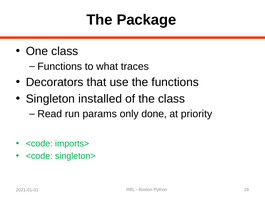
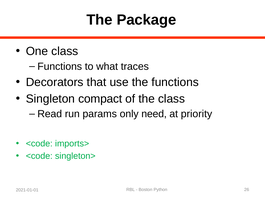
installed: installed -> compact
done: done -> need
